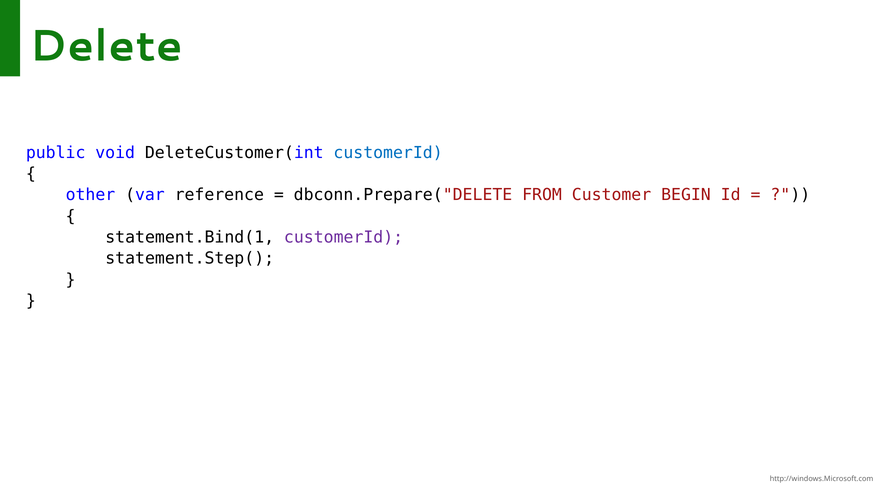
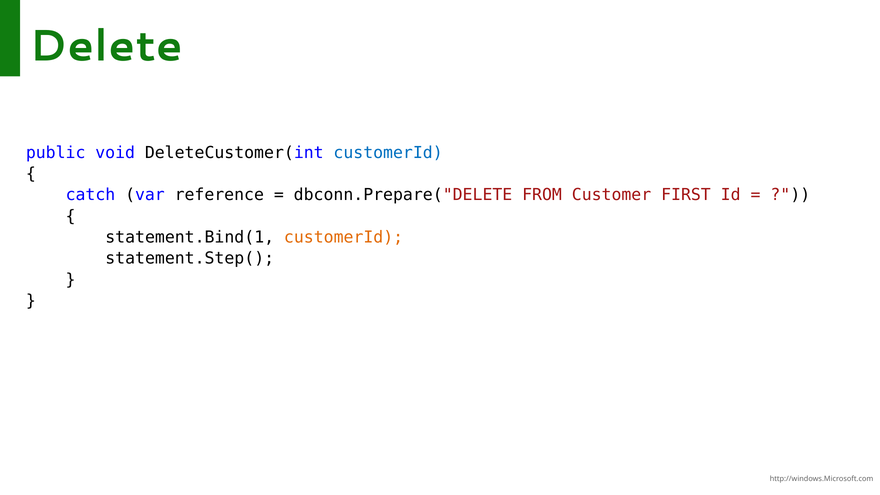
other: other -> catch
BEGIN: BEGIN -> FIRST
customerId at (344, 237) colour: purple -> orange
